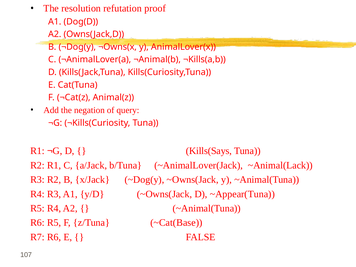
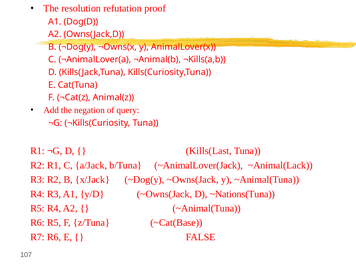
Kills(Says: Kills(Says -> Kills(Last
~Appear(Tuna: ~Appear(Tuna -> ~Nations(Tuna
